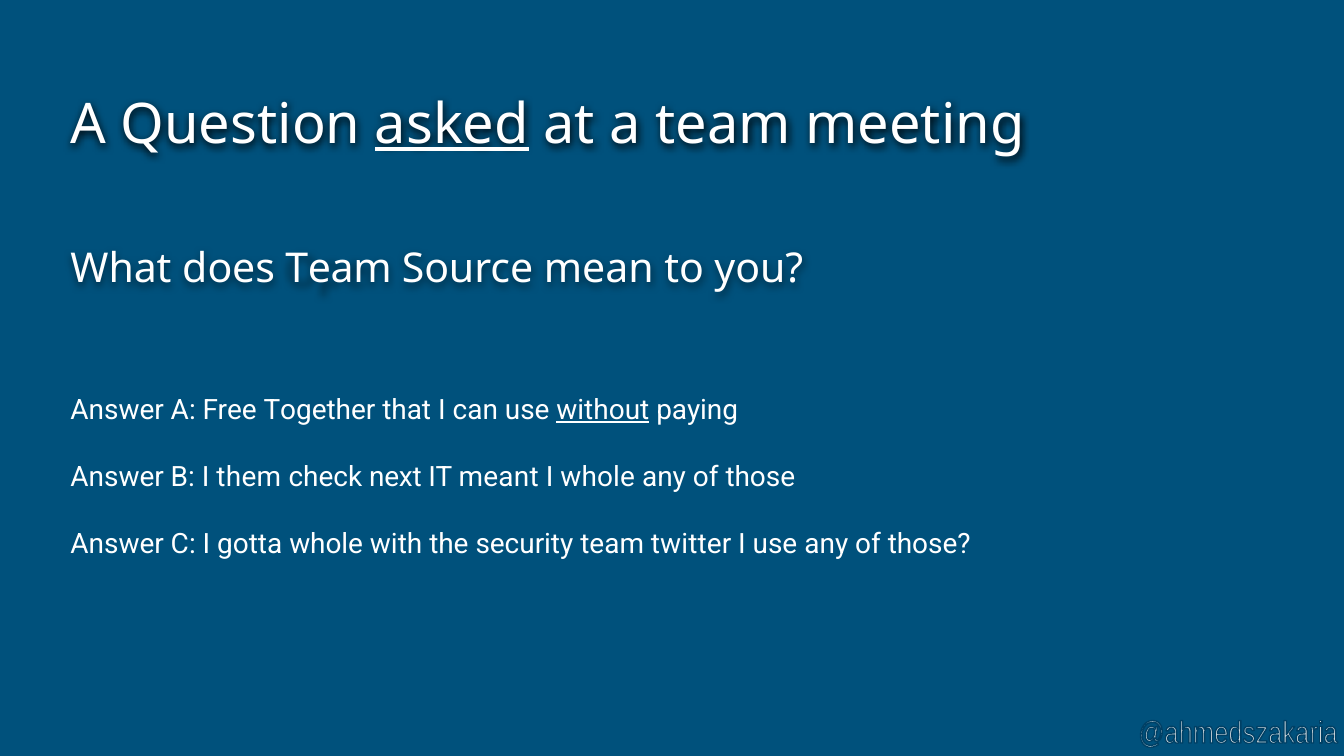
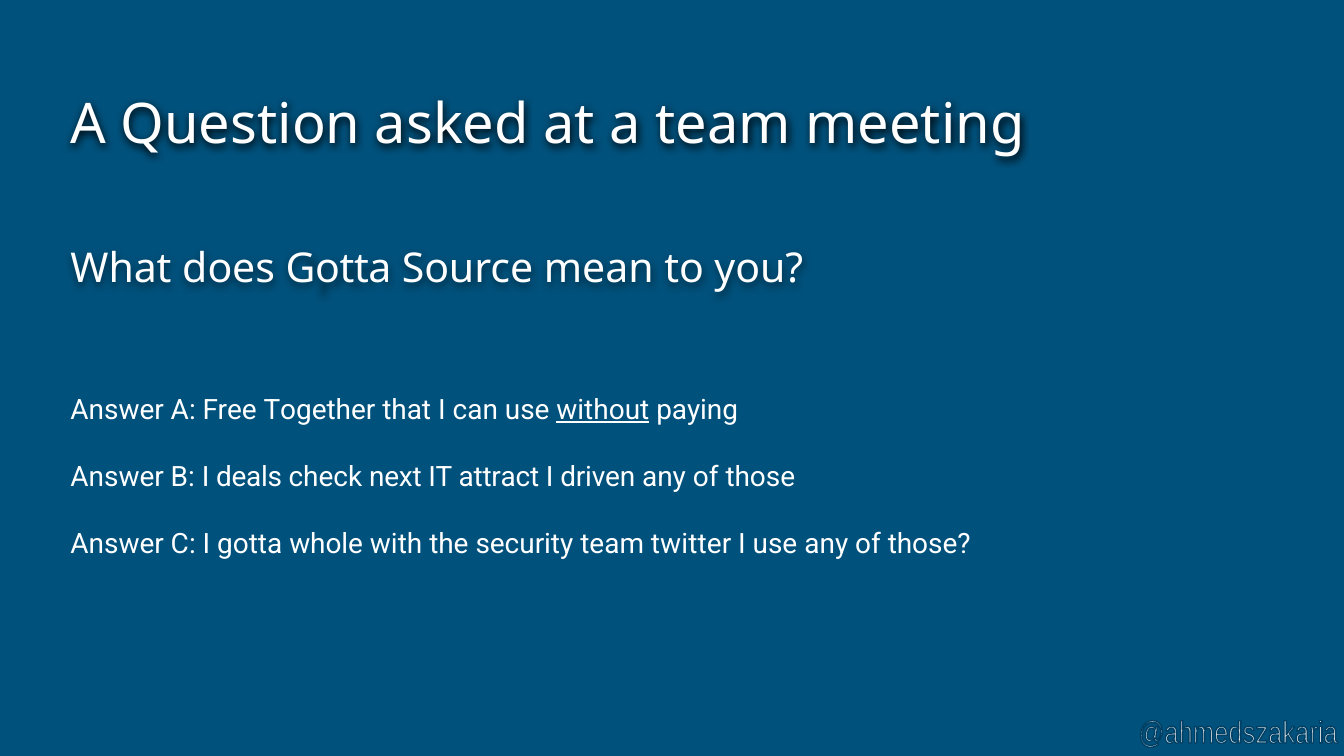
asked underline: present -> none
does Team: Team -> Gotta
them: them -> deals
meant: meant -> attract
I whole: whole -> driven
